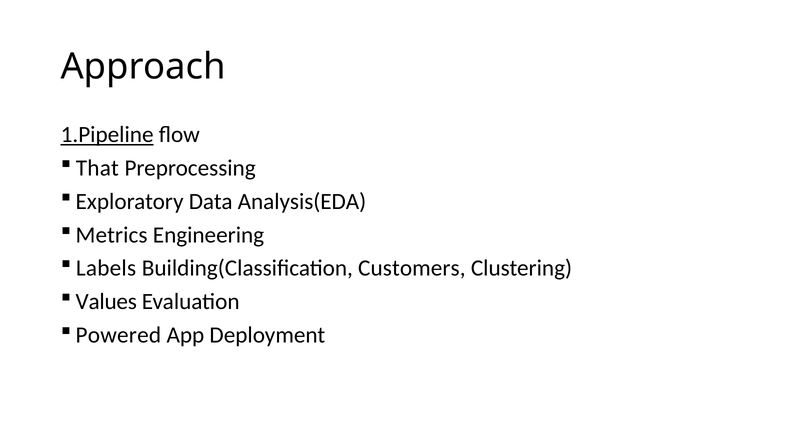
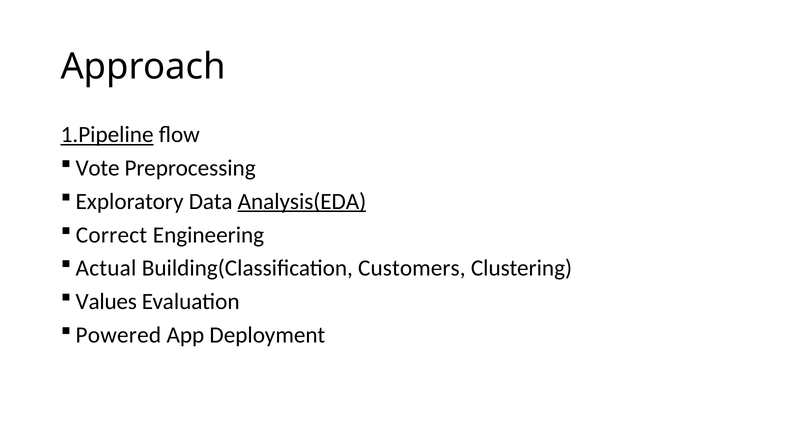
That: That -> Vote
Analysis(EDA underline: none -> present
Metrics: Metrics -> Correct
Labels: Labels -> Actual
